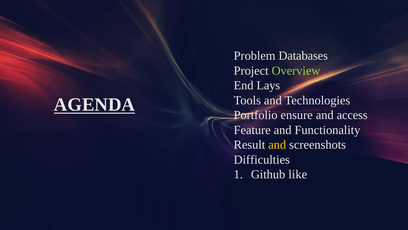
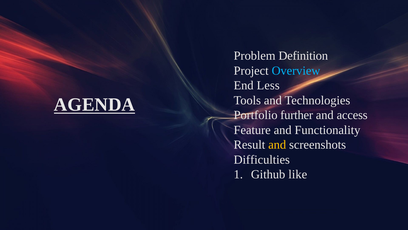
Databases: Databases -> Definition
Overview colour: light green -> light blue
Lays: Lays -> Less
ensure: ensure -> further
